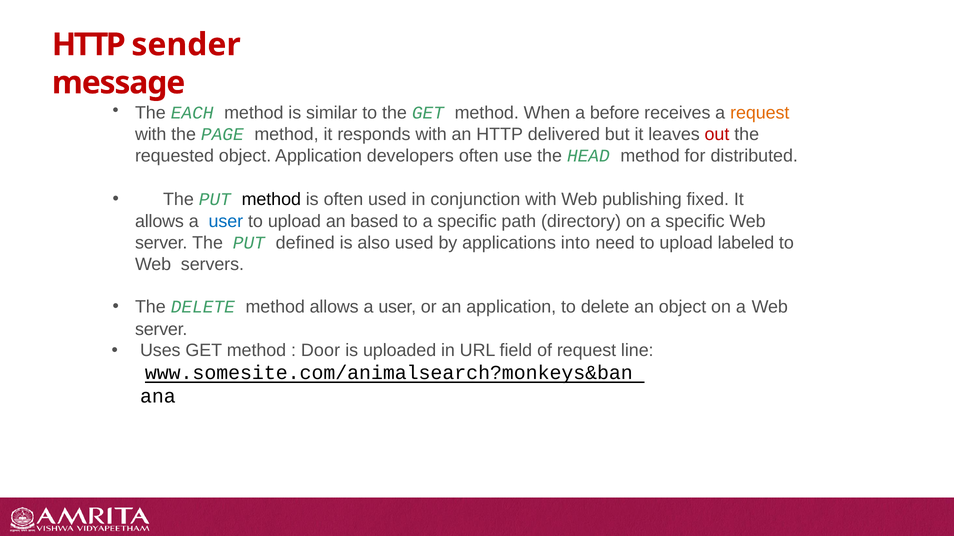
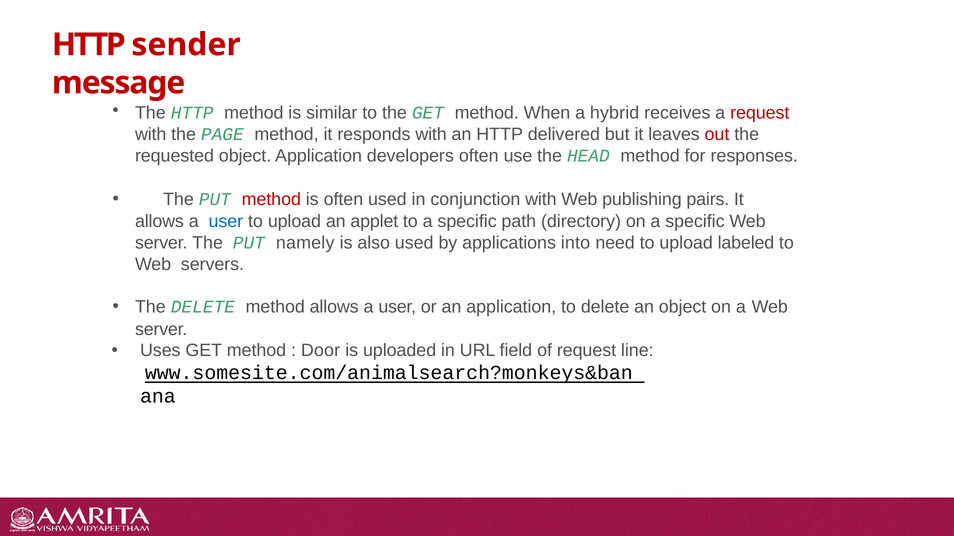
The EACH: EACH -> HTTP
before: before -> hybrid
request at (760, 113) colour: orange -> red
distributed: distributed -> responses
method at (271, 200) colour: black -> red
fixed: fixed -> pairs
based: based -> applet
defined: defined -> namely
